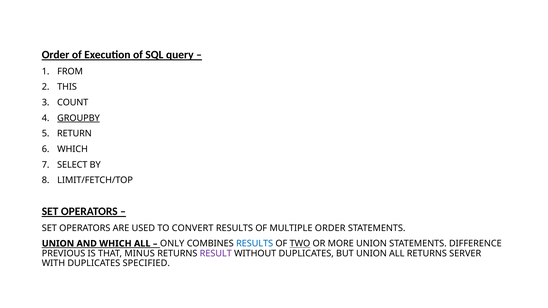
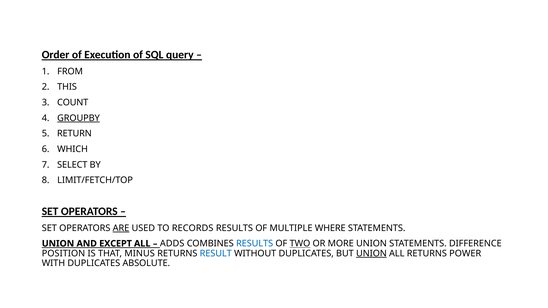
ARE underline: none -> present
CONVERT: CONVERT -> RECORDS
MULTIPLE ORDER: ORDER -> WHERE
AND WHICH: WHICH -> EXCEPT
ONLY: ONLY -> ADDS
PREVIOUS: PREVIOUS -> POSITION
RESULT colour: purple -> blue
UNION at (371, 254) underline: none -> present
SERVER: SERVER -> POWER
SPECIFIED: SPECIFIED -> ABSOLUTE
